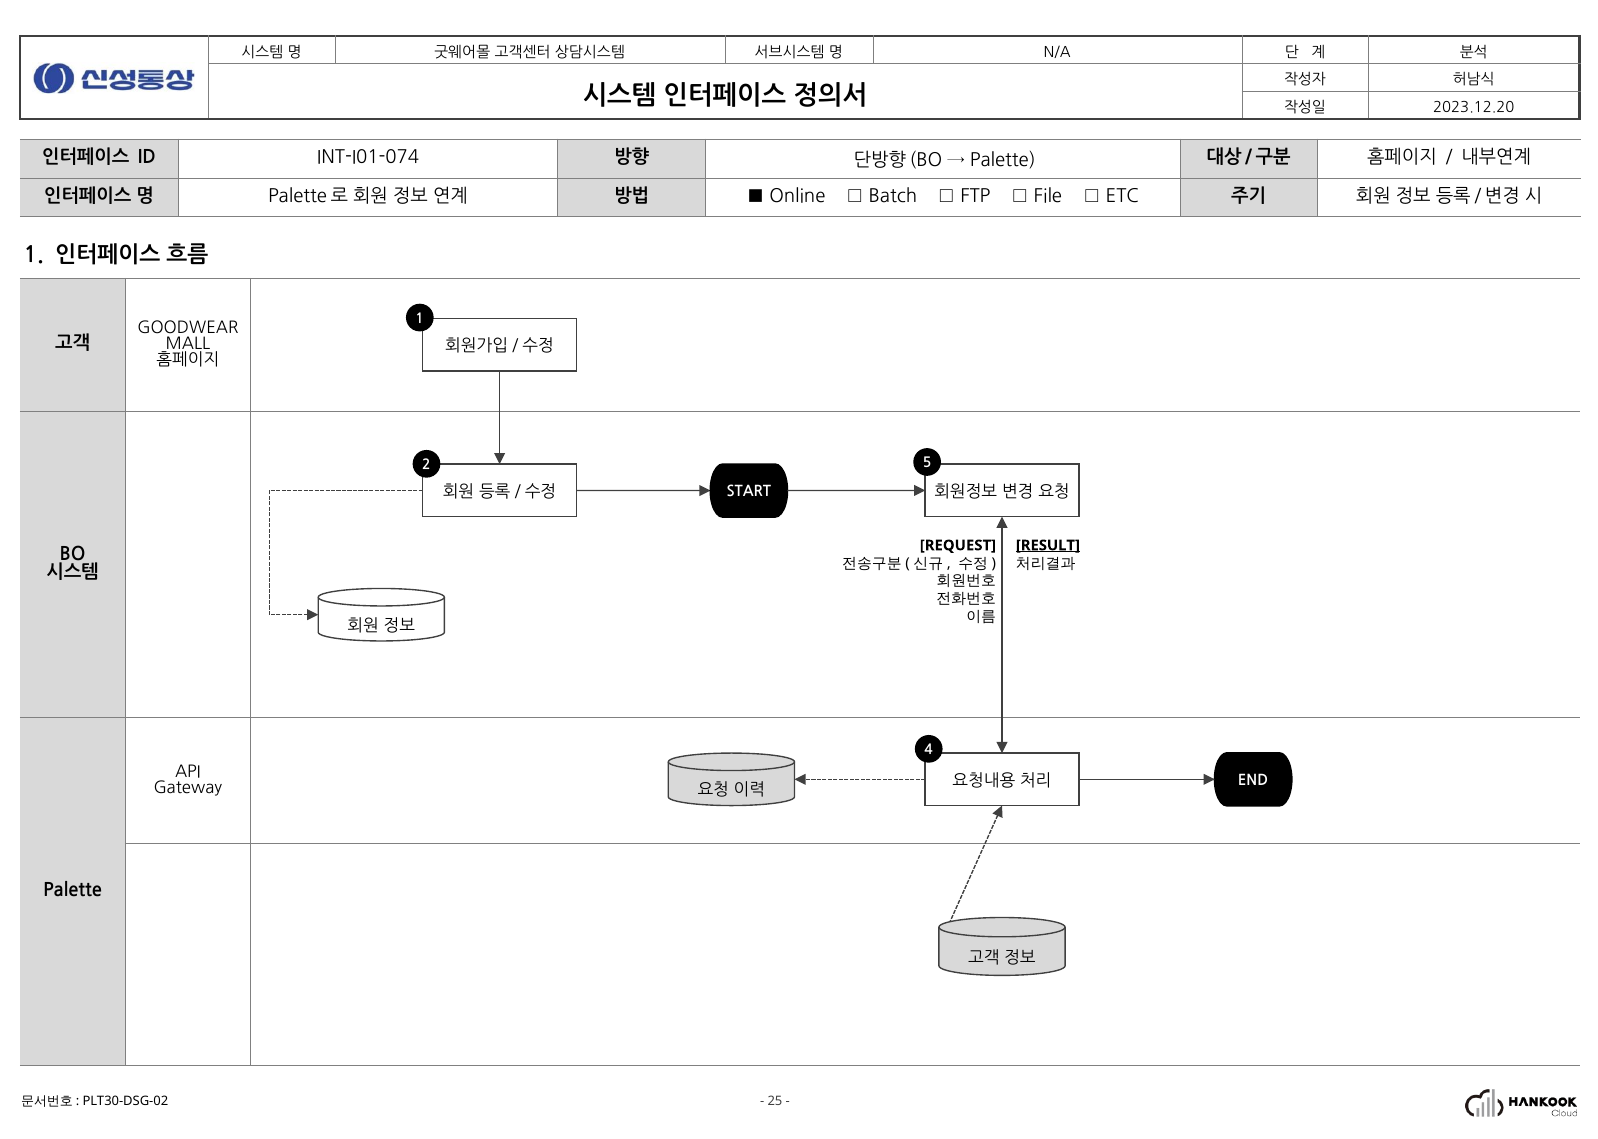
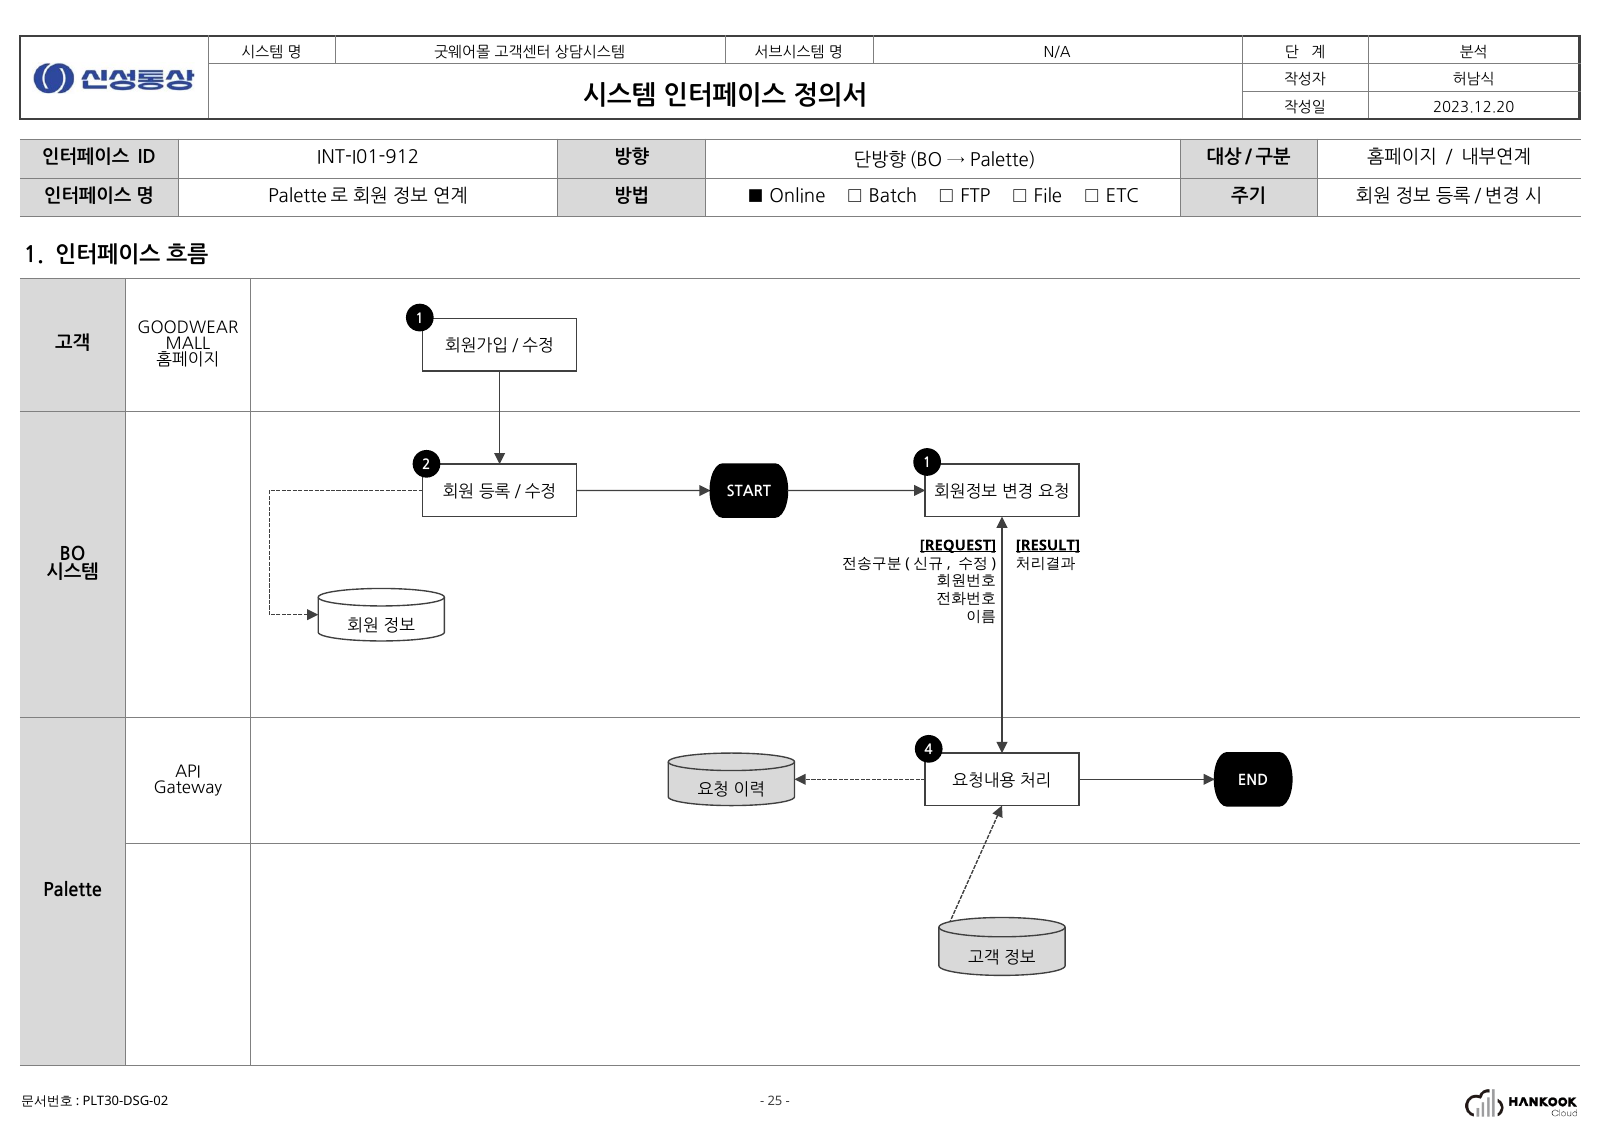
INT-I01-074: INT-I01-074 -> INT-I01-912
2 5: 5 -> 1
REQUEST underline: none -> present
